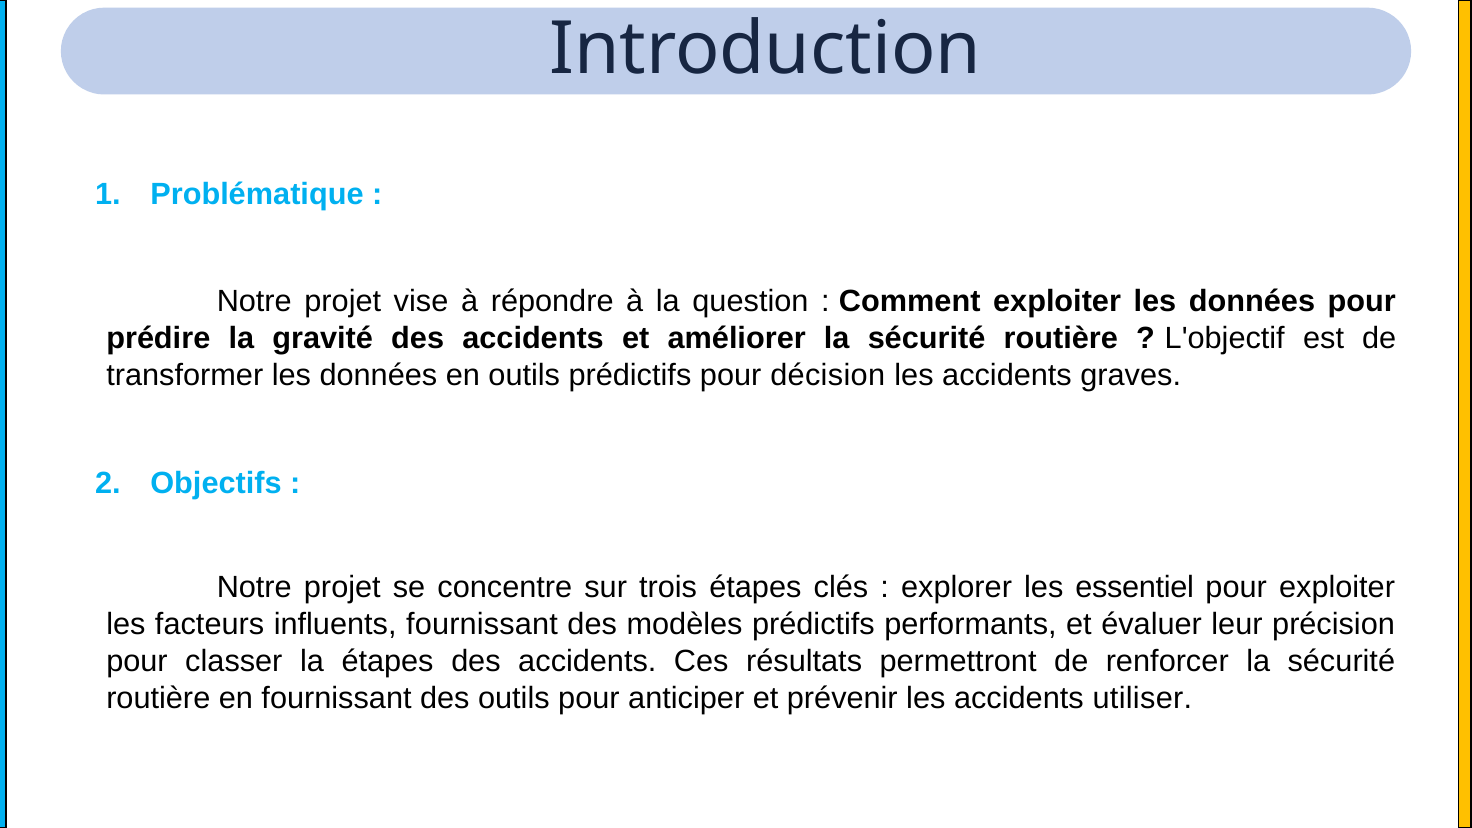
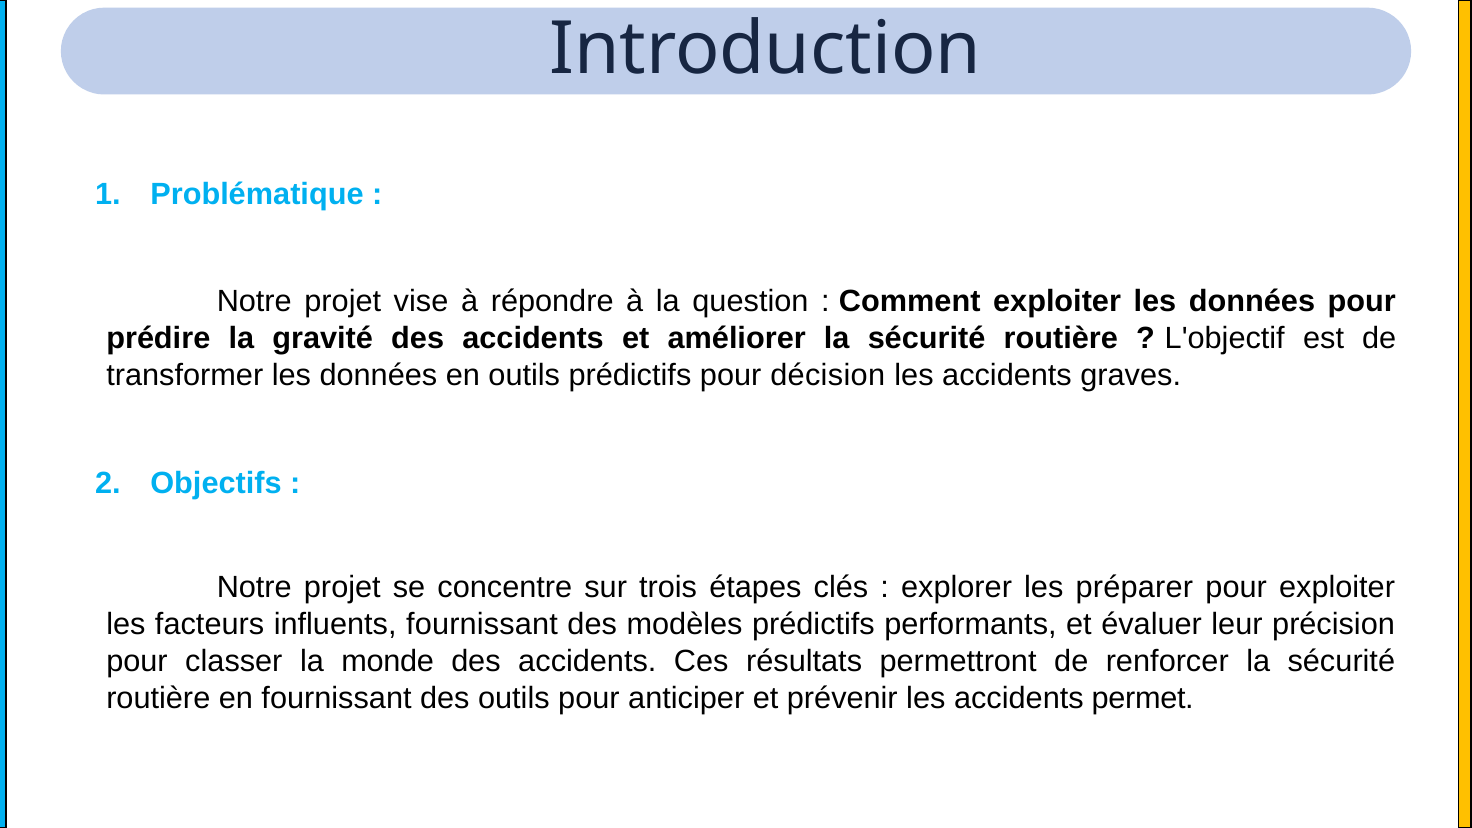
essentiel: essentiel -> préparer
la étapes: étapes -> monde
utiliser: utiliser -> permet
